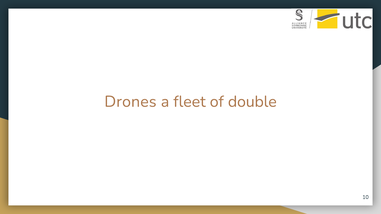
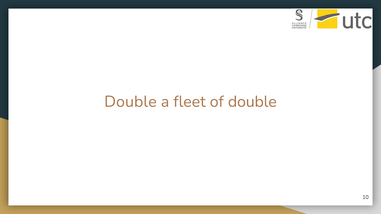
Drones at (130, 102): Drones -> Double
